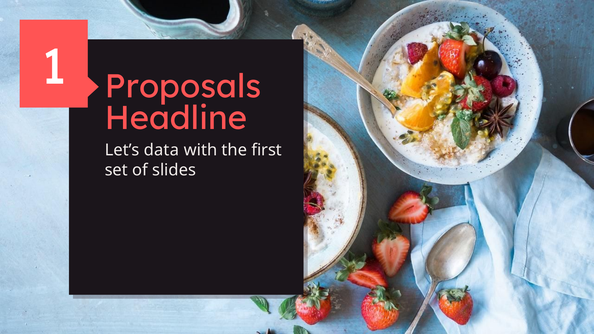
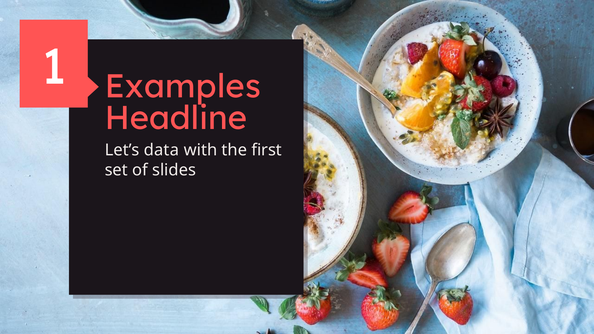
Proposals: Proposals -> Examples
